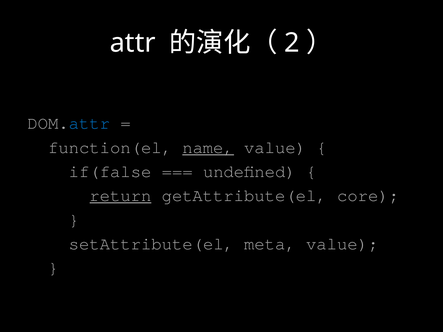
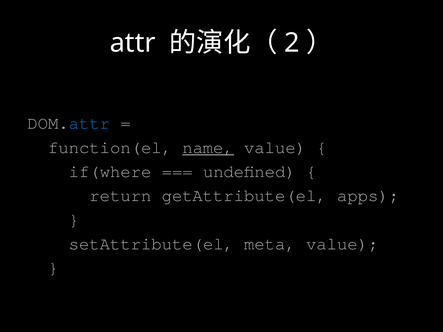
if(false: if(false -> if(where
return underline: present -> none
core: core -> apps
